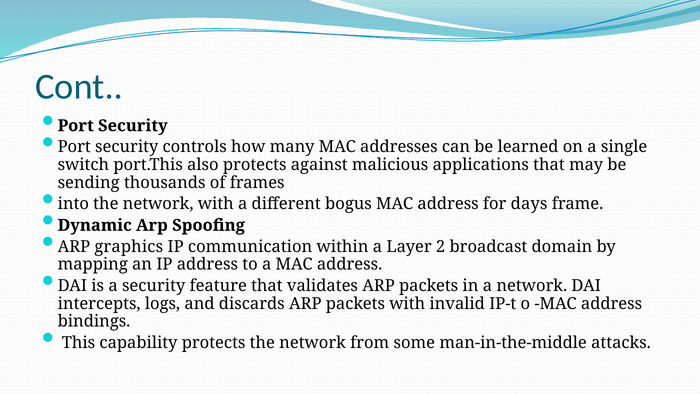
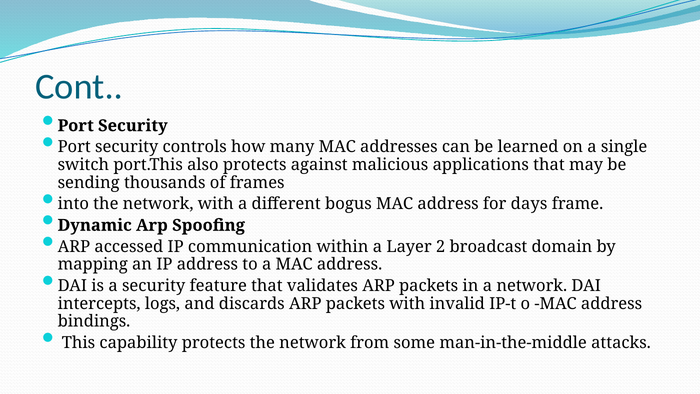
graphics: graphics -> accessed
